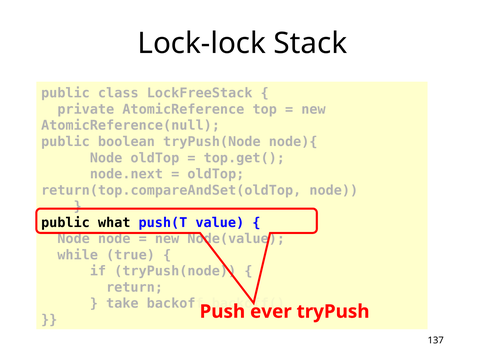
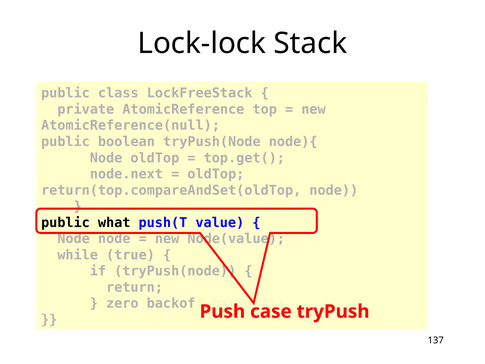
take: take -> zero
ever: ever -> case
